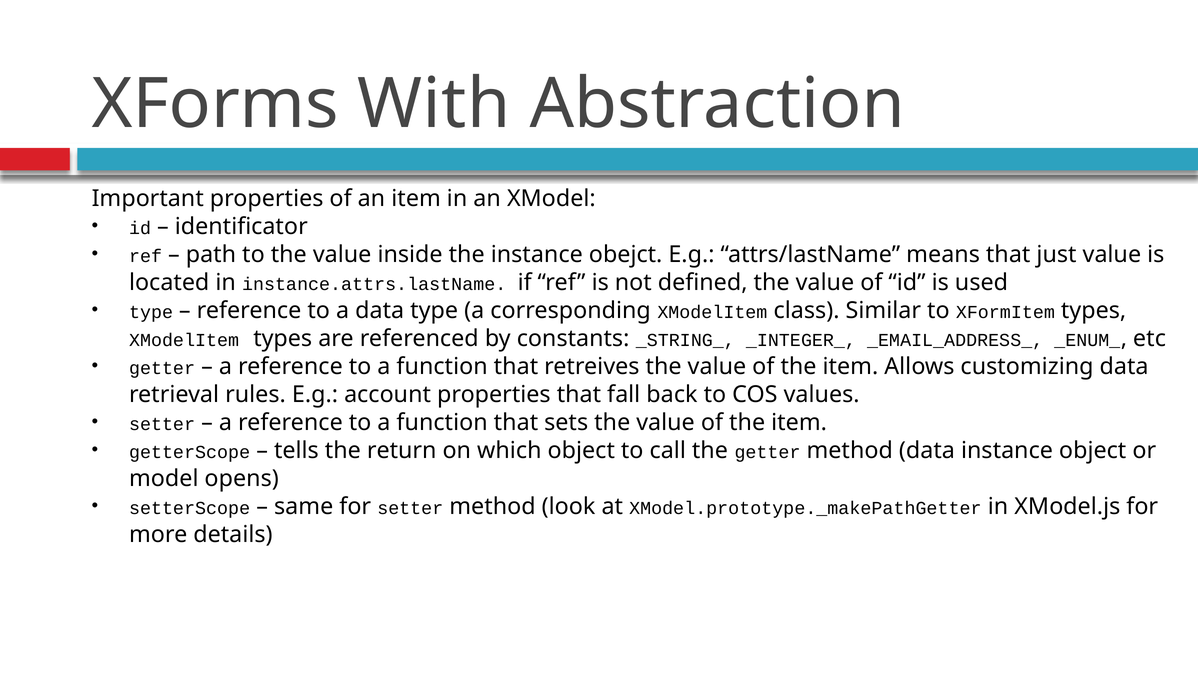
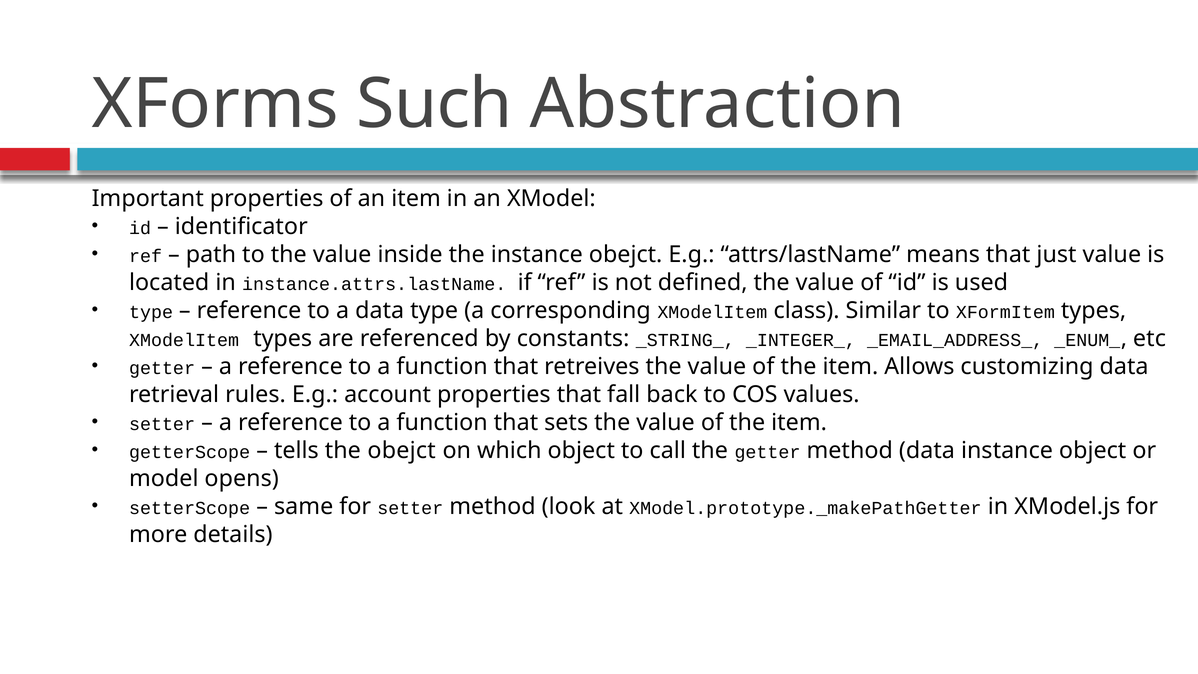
With: With -> Such
the return: return -> obejct
